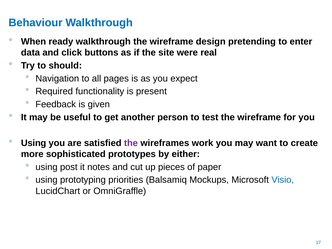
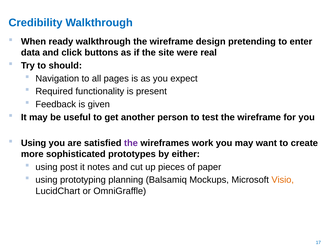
Behaviour: Behaviour -> Credibility
priorities: priorities -> planning
Visio colour: blue -> orange
